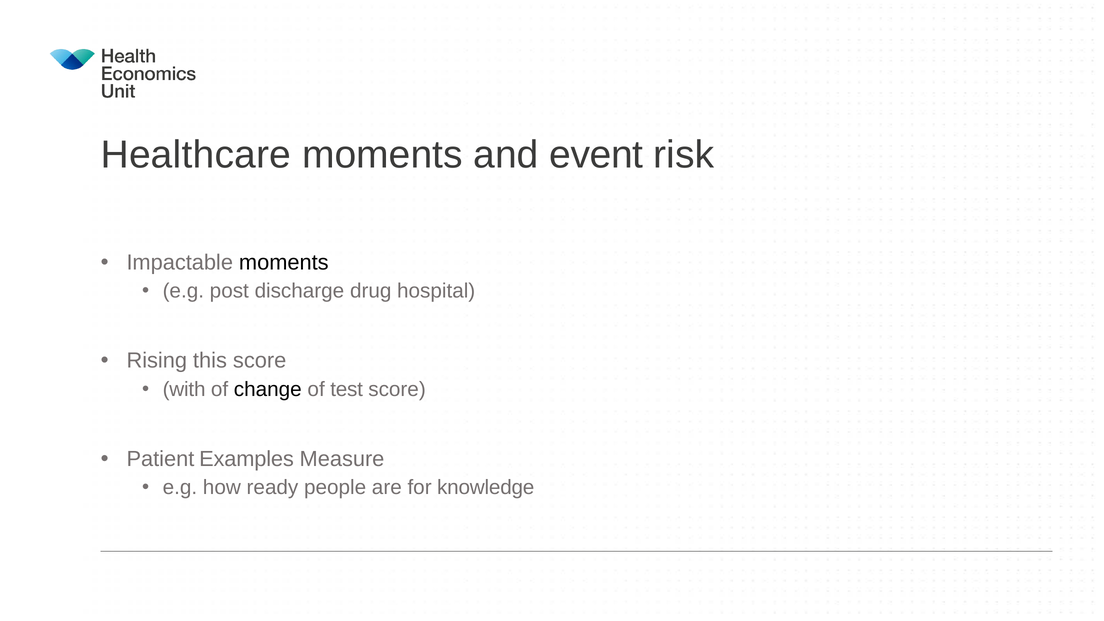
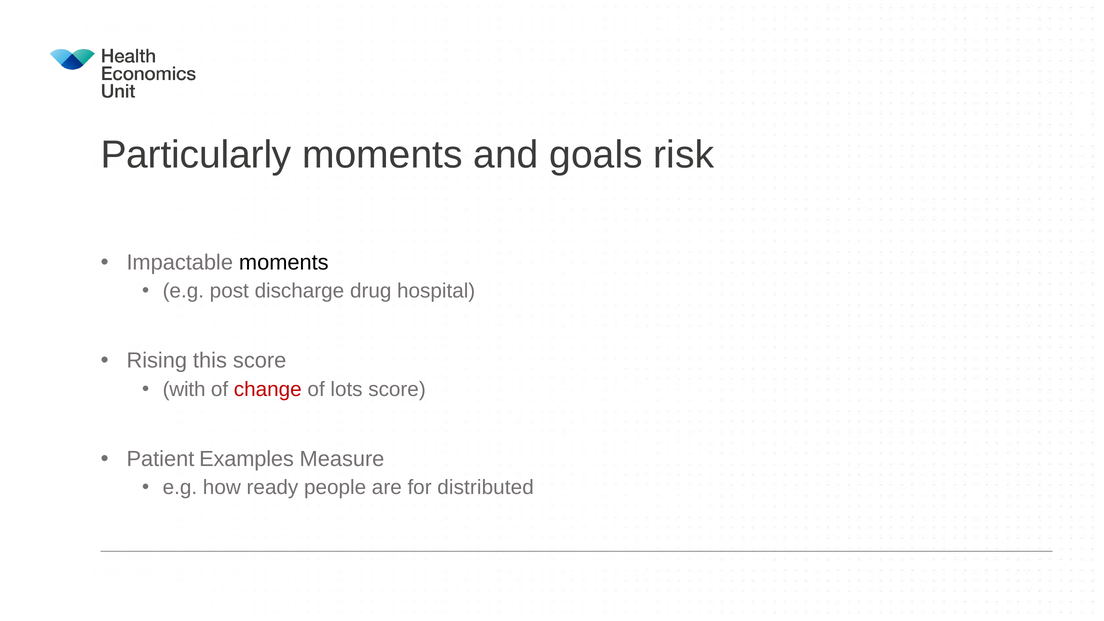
Healthcare: Healthcare -> Particularly
event: event -> goals
change colour: black -> red
test: test -> lots
knowledge: knowledge -> distributed
